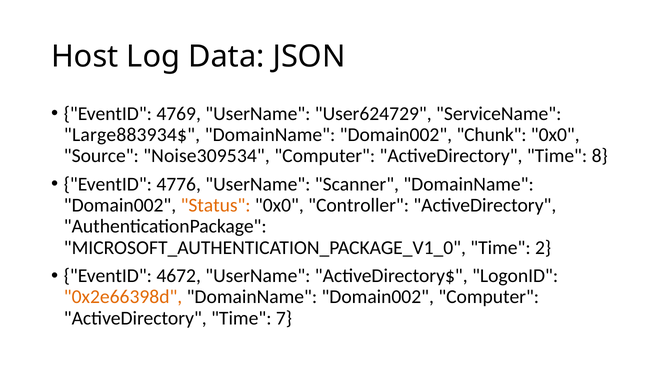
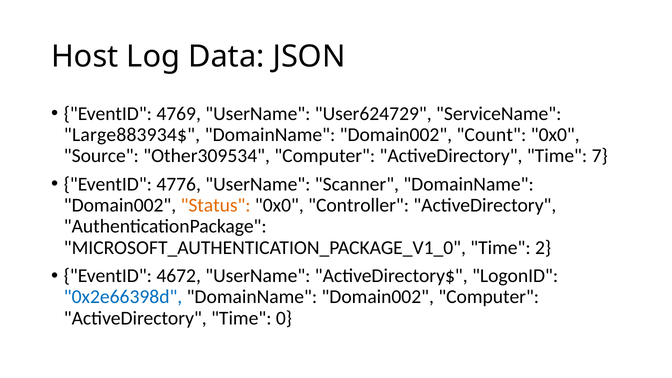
Chunk: Chunk -> Count
Noise309534: Noise309534 -> Other309534
8: 8 -> 7
0x2e66398d colour: orange -> blue
7: 7 -> 0
